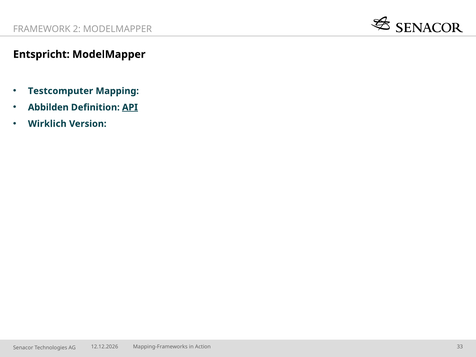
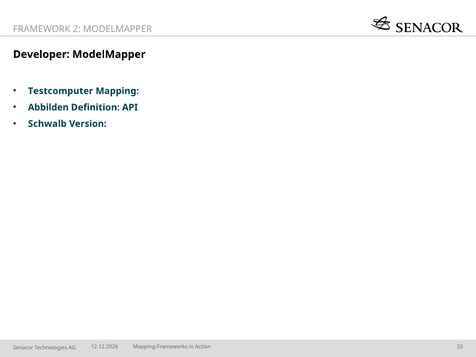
Entspricht: Entspricht -> Developer
API underline: present -> none
Wirklich: Wirklich -> Schwalb
